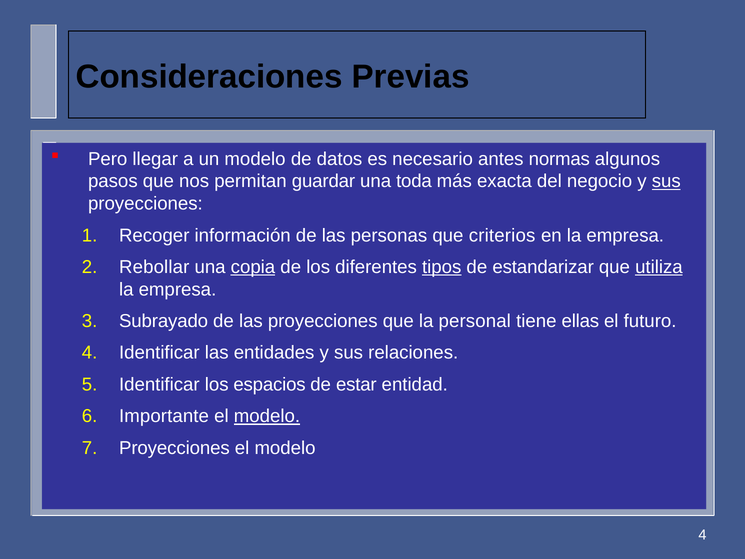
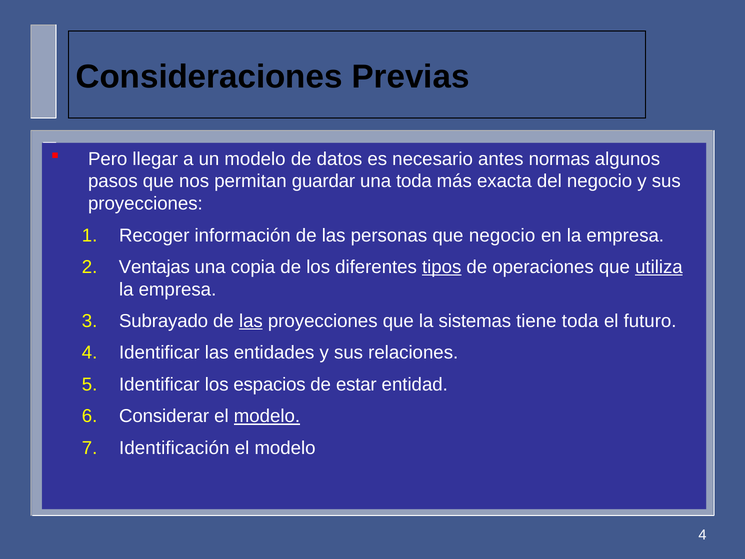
sus at (666, 181) underline: present -> none
que criterios: criterios -> negocio
Rebollar: Rebollar -> Ventajas
copia underline: present -> none
estandarizar: estandarizar -> operaciones
las at (251, 321) underline: none -> present
personal: personal -> sistemas
tiene ellas: ellas -> toda
Importante: Importante -> Considerar
Proyecciones at (174, 448): Proyecciones -> Identificación
